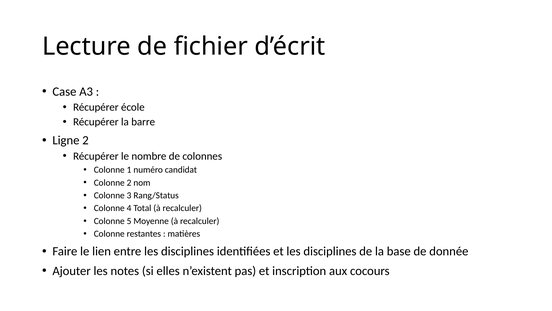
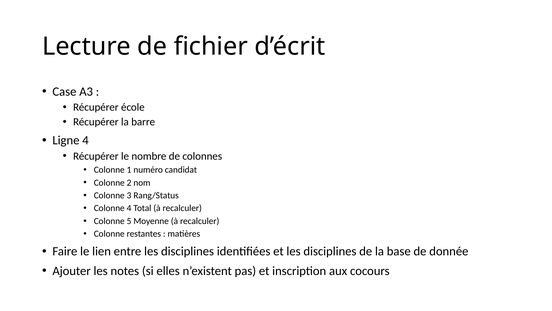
Ligne 2: 2 -> 4
